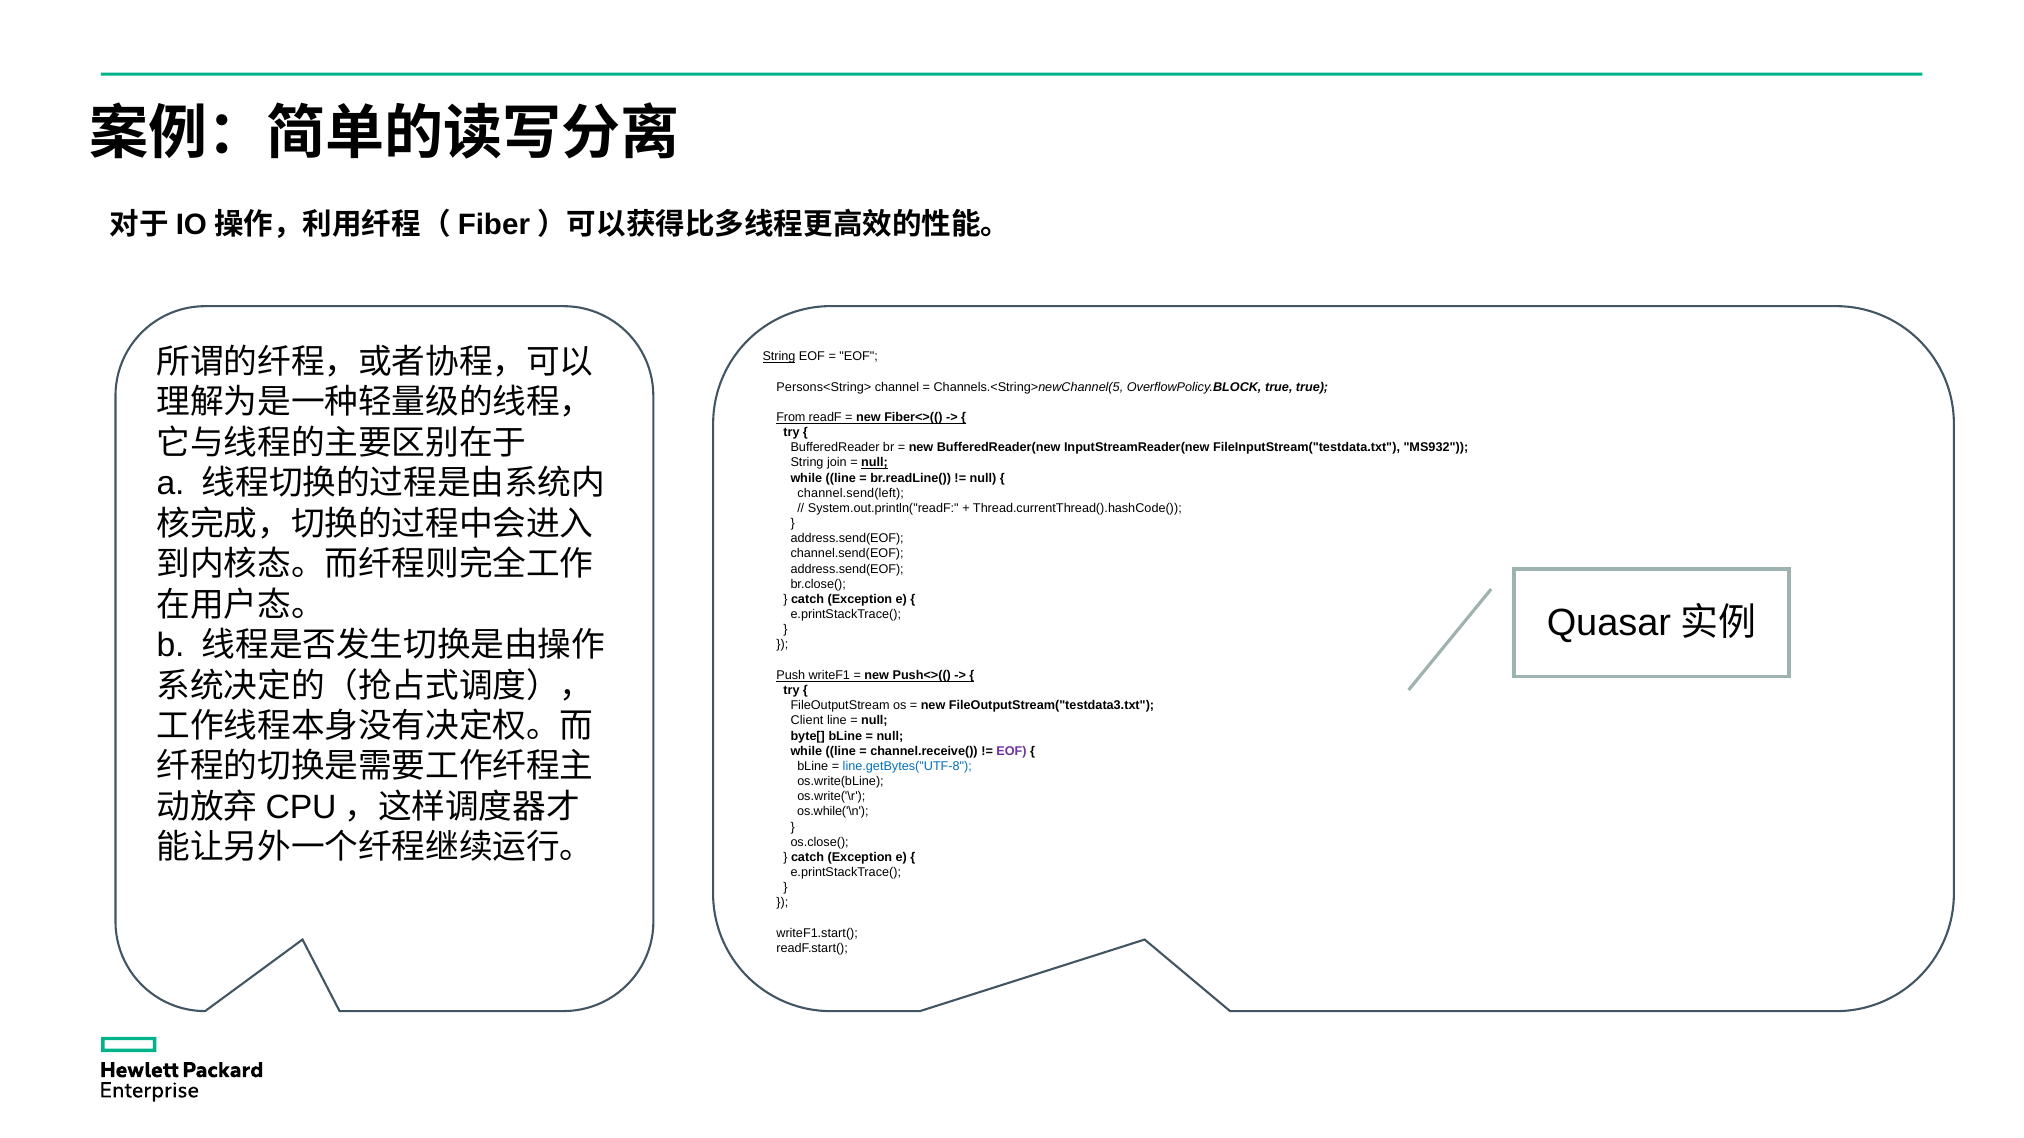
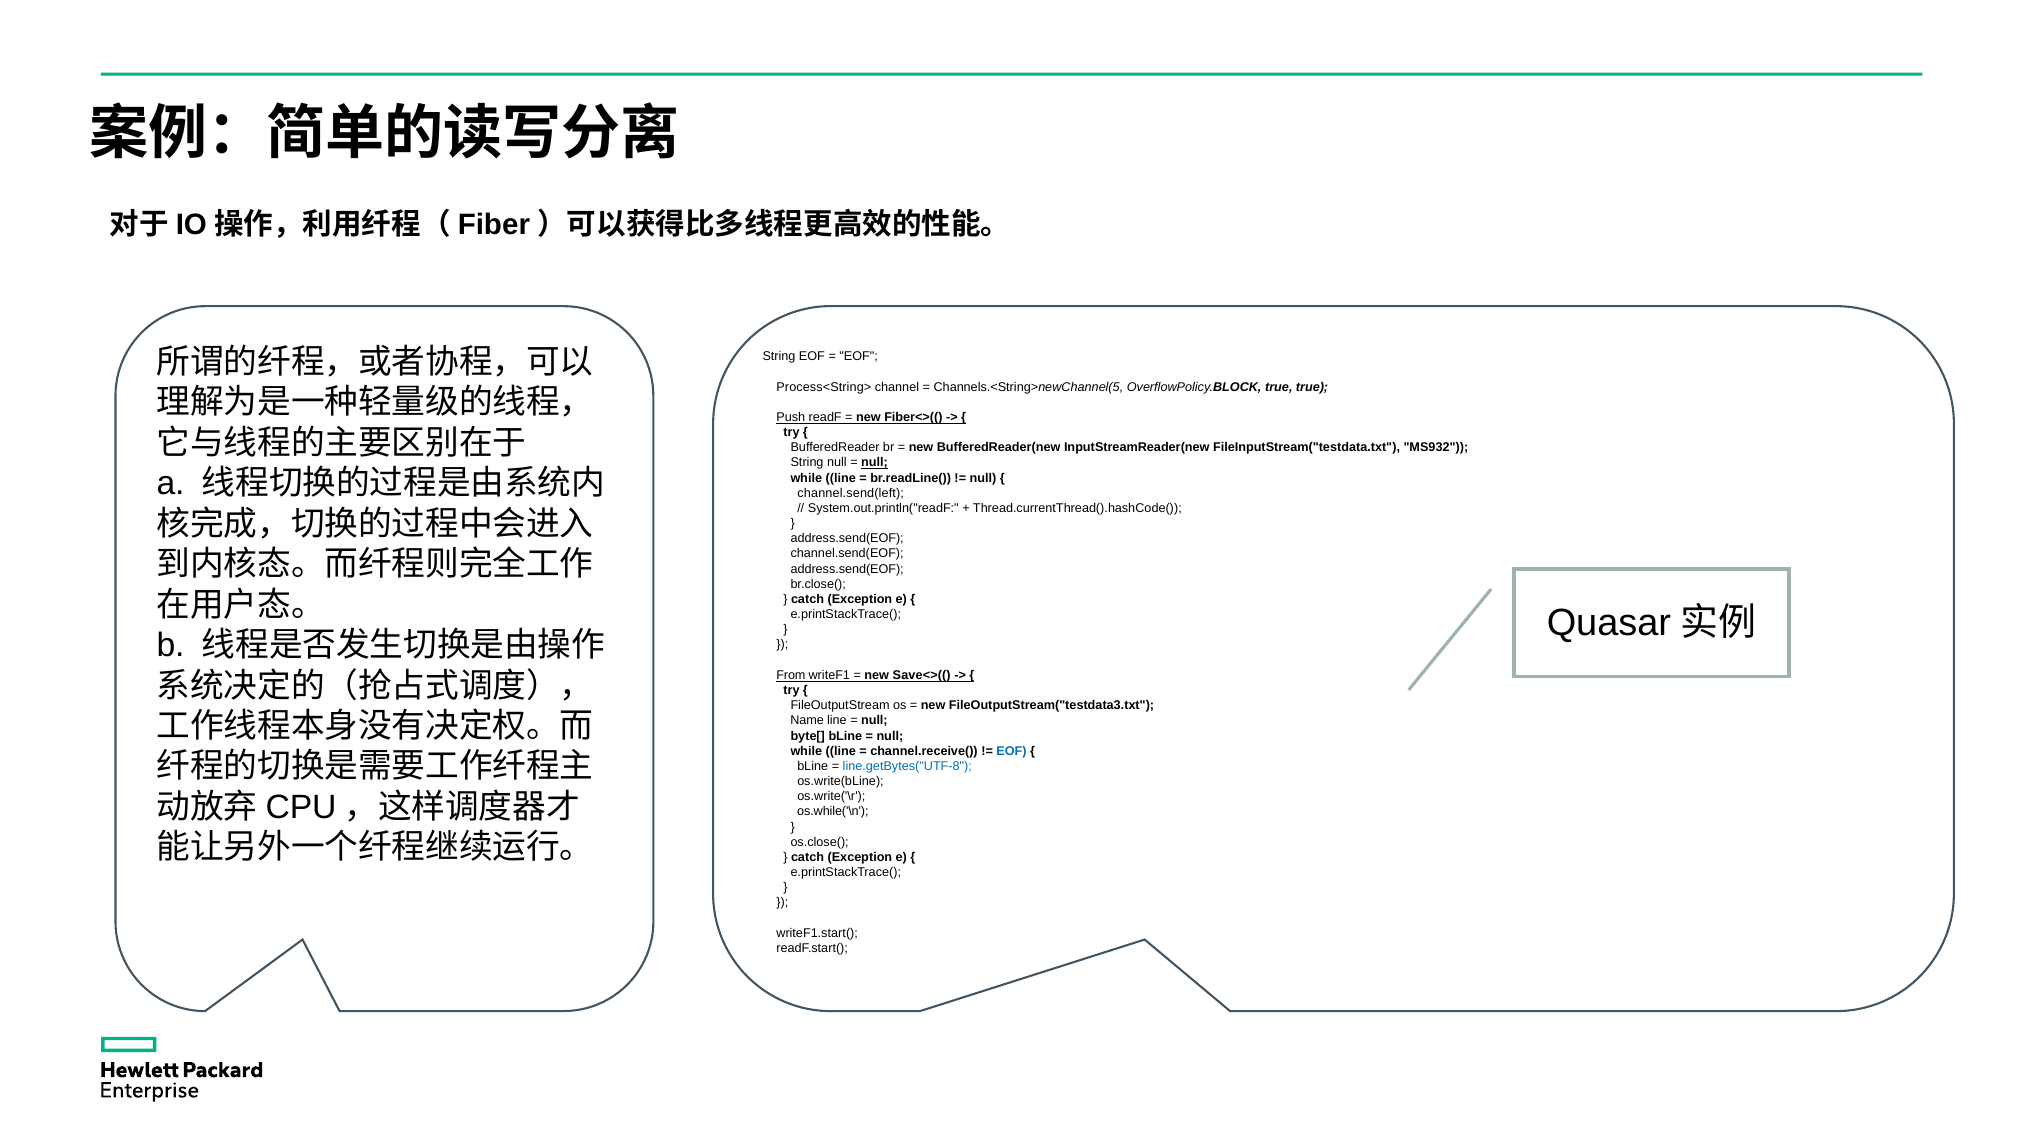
String at (779, 357) underline: present -> none
Persons<String>: Persons<String> -> Process<String>
From: From -> Push
String join: join -> null
Push: Push -> From
Push<>((: Push<>(( -> Save<>((
Client: Client -> Name
EOF at (1012, 751) colour: purple -> blue
